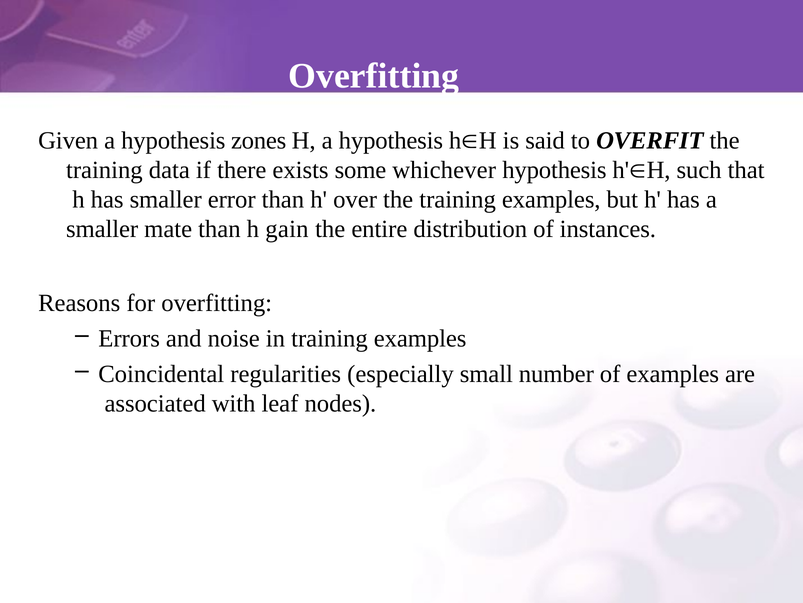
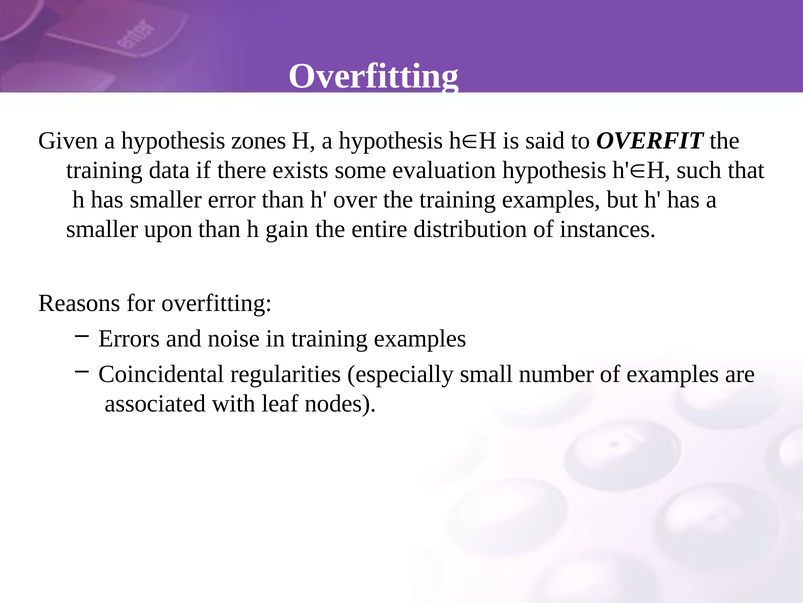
whichever: whichever -> evaluation
mate: mate -> upon
